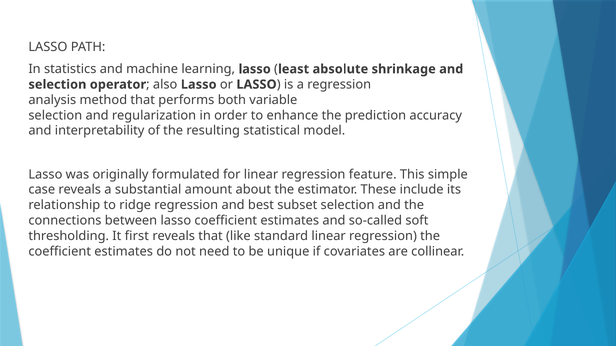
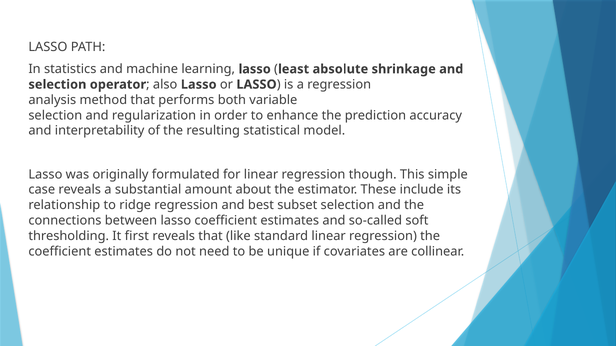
feature: feature -> though
